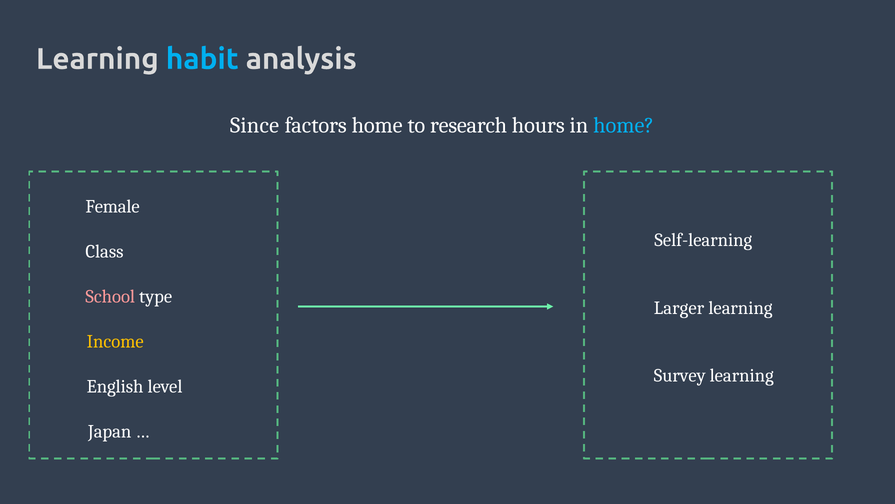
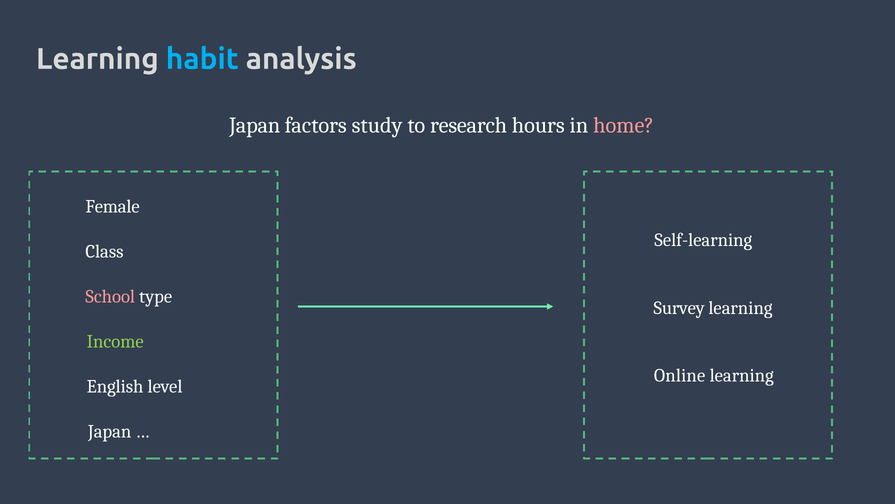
Since at (255, 125): Since -> Japan
factors home: home -> study
home at (624, 125) colour: light blue -> pink
Larger: Larger -> Survey
Income colour: yellow -> light green
Survey: Survey -> Online
